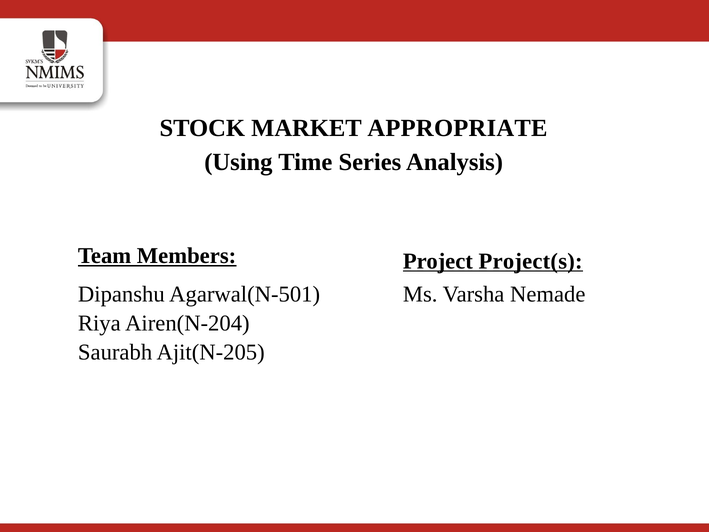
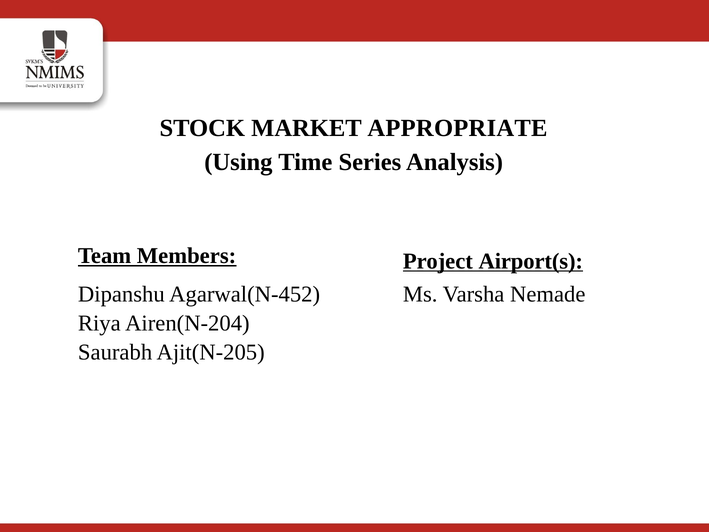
Project(s: Project(s -> Airport(s
Agarwal(N-501: Agarwal(N-501 -> Agarwal(N-452
